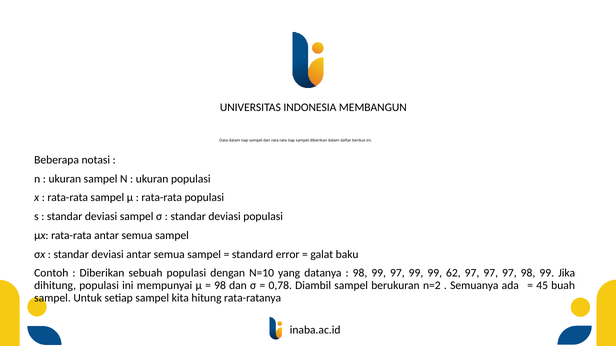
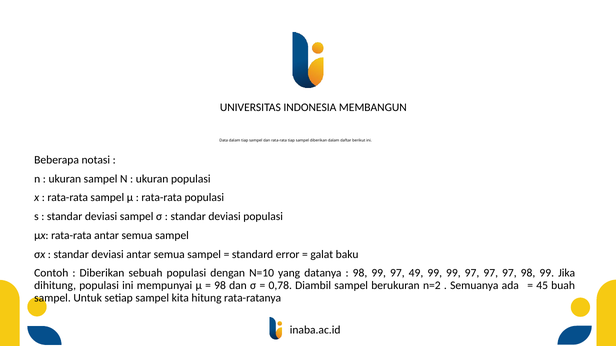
97 99: 99 -> 49
99 62: 62 -> 99
